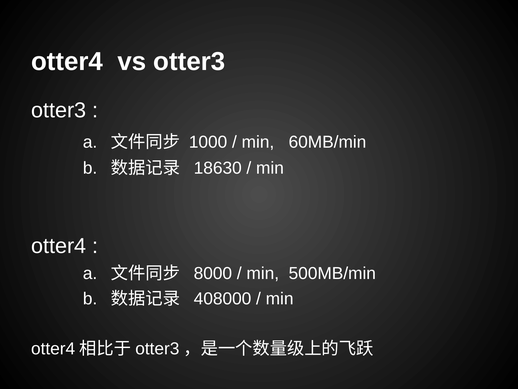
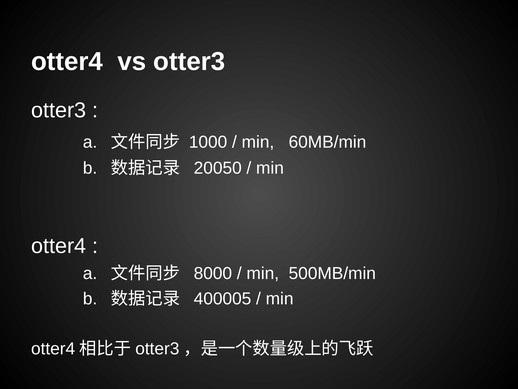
18630: 18630 -> 20050
408000: 408000 -> 400005
